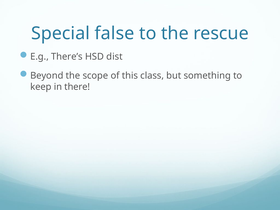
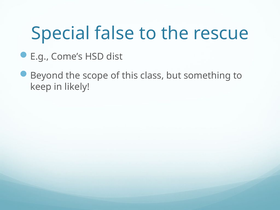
There’s: There’s -> Come’s
there: there -> likely
